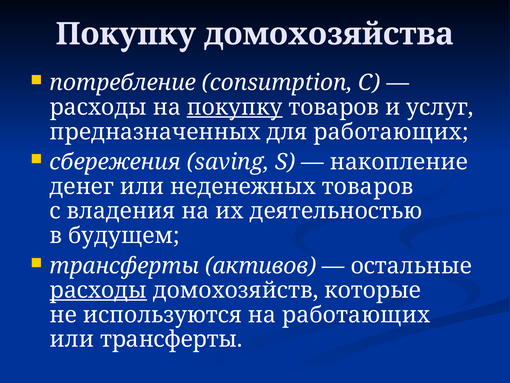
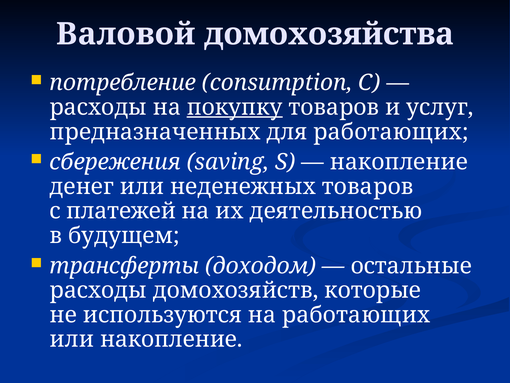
Покупку at (126, 34): Покупку -> Валовой
владения: владения -> платежей
активов: активов -> доходом
расходы at (98, 290) underline: present -> none
или трансферты: трансферты -> накопление
